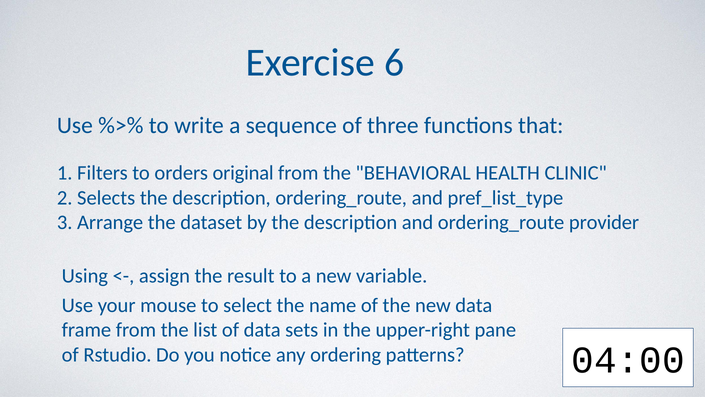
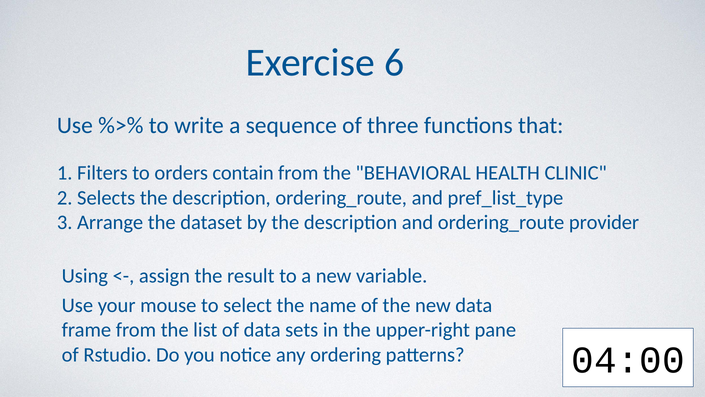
original: original -> contain
